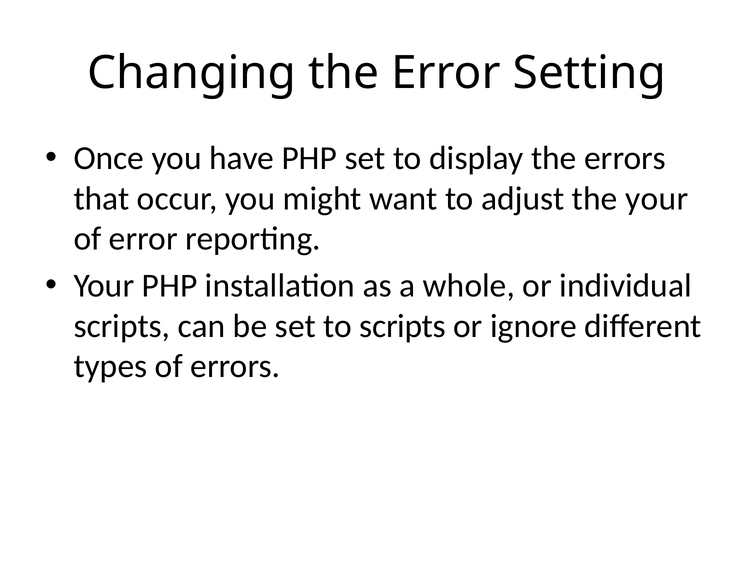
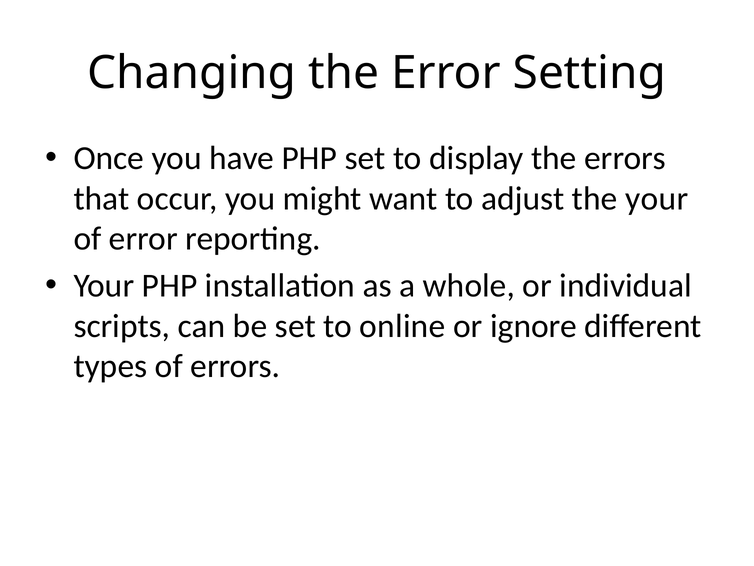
to scripts: scripts -> online
